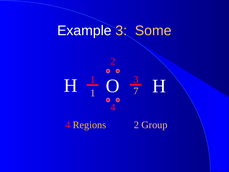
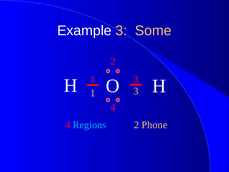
1 7: 7 -> 3
Regions colour: yellow -> light blue
Group: Group -> Phone
